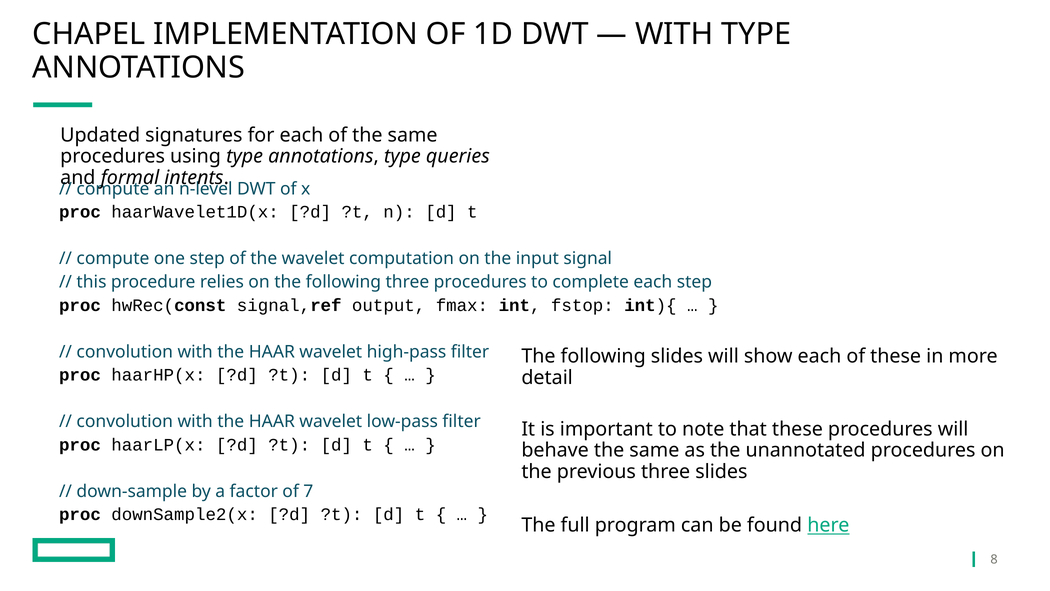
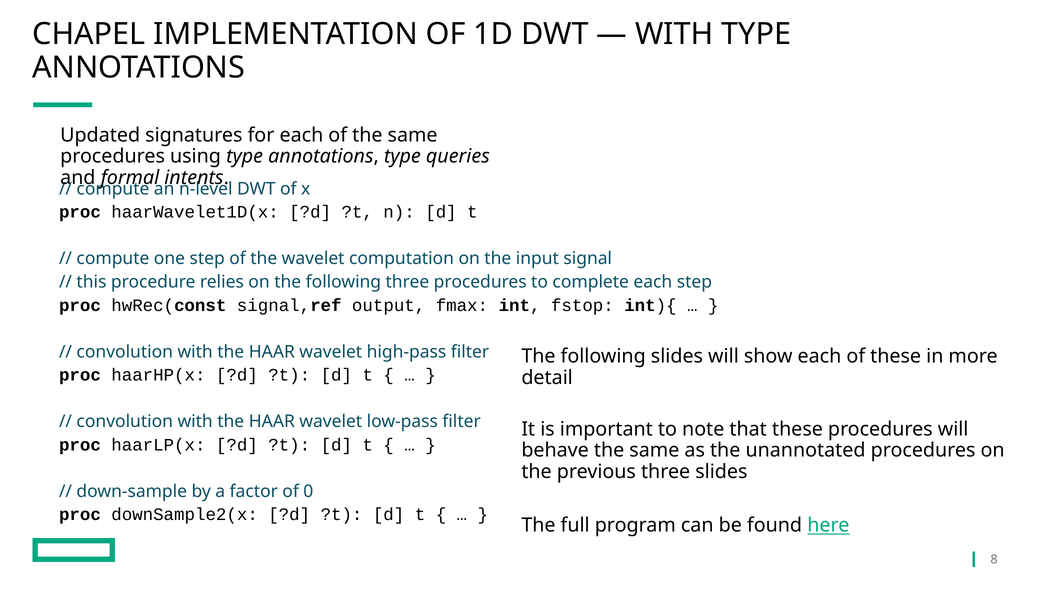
7: 7 -> 0
